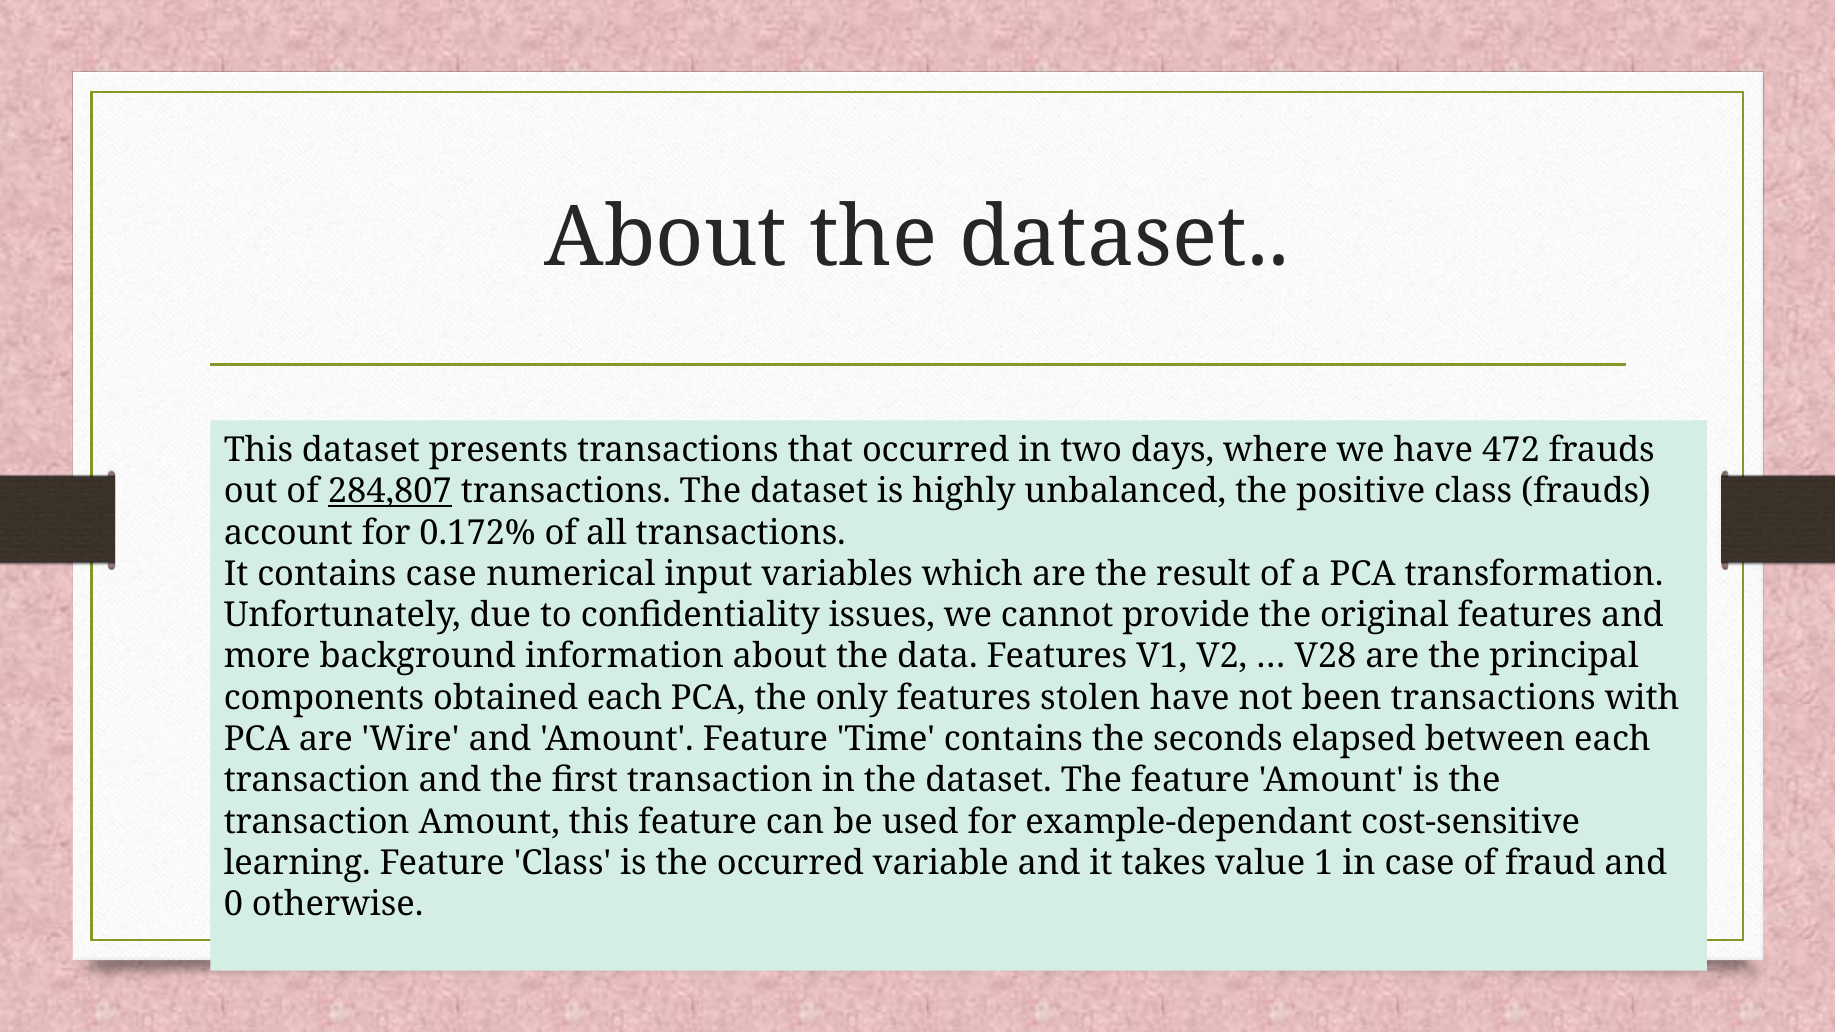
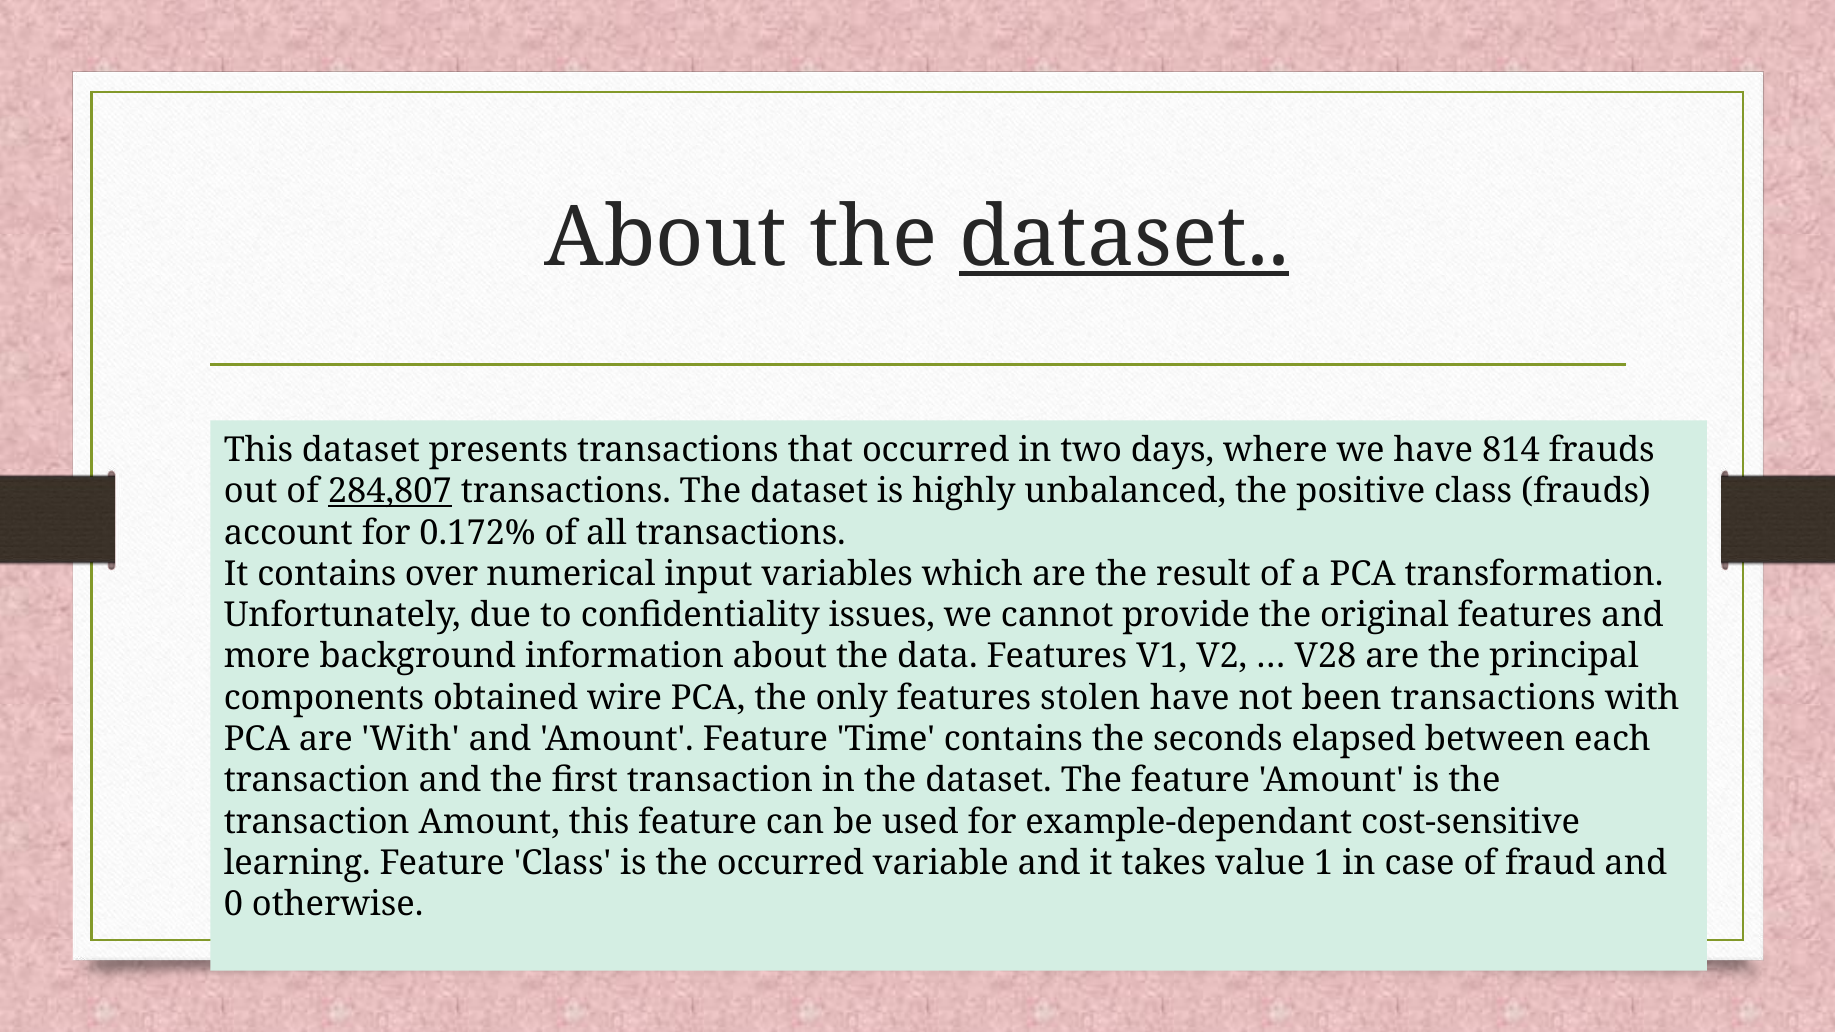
dataset at (1124, 237) underline: none -> present
472: 472 -> 814
contains case: case -> over
obtained each: each -> wire
are Wire: Wire -> With
